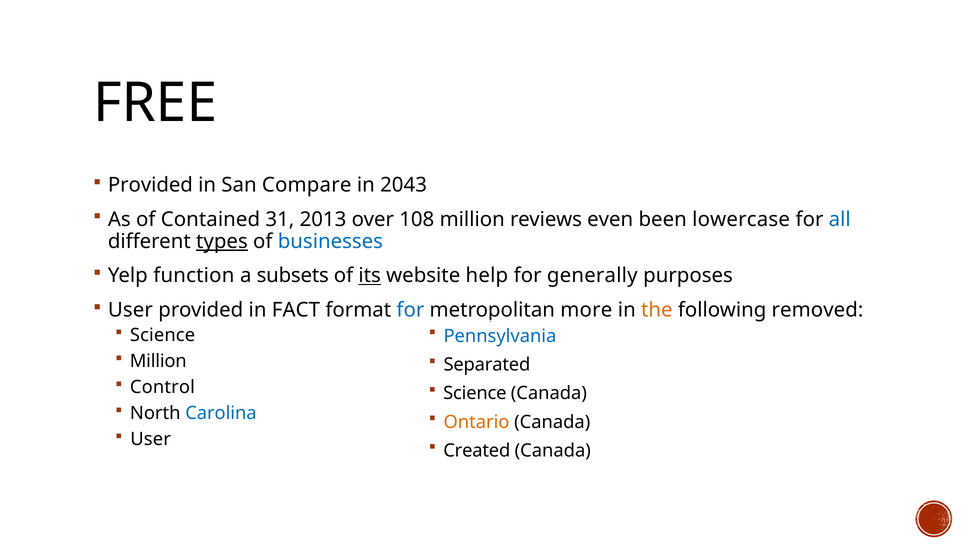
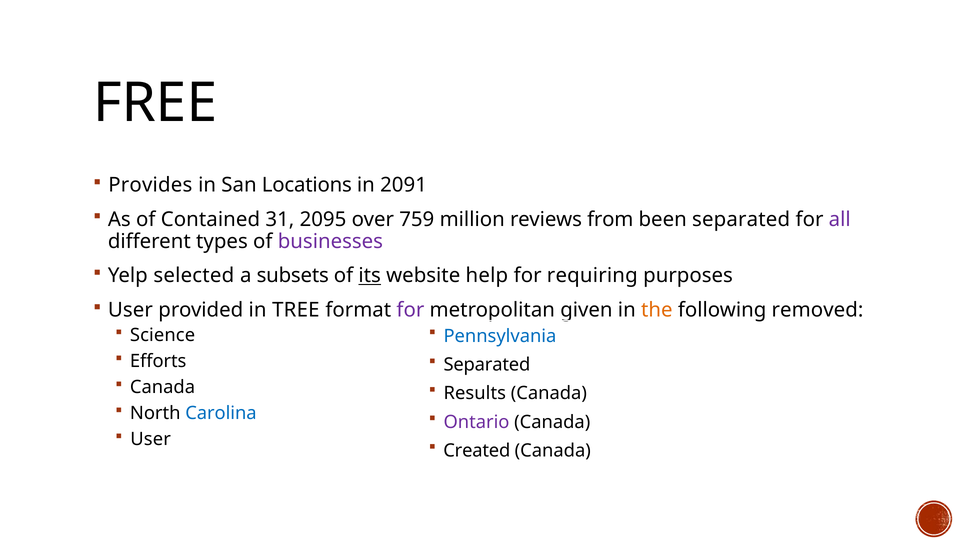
Provided at (150, 185): Provided -> Provides
Compare: Compare -> Locations
2043: 2043 -> 2091
2013: 2013 -> 2095
108: 108 -> 759
even: even -> from
been lowercase: lowercase -> separated
all colour: blue -> purple
types underline: present -> none
businesses colour: blue -> purple
function: function -> selected
generally: generally -> requiring
FACT: FACT -> TREE
for at (410, 310) colour: blue -> purple
more: more -> given
Million at (158, 361): Million -> Efforts
Control at (162, 387): Control -> Canada
Science at (475, 393): Science -> Results
Ontario colour: orange -> purple
